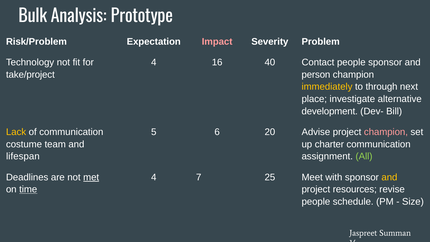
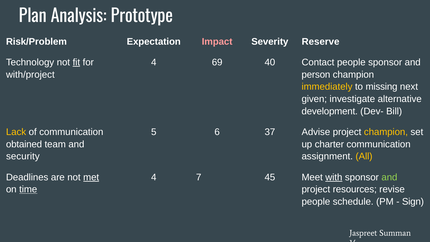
Bulk: Bulk -> Plan
Problem: Problem -> Reserve
fit underline: none -> present
16: 16 -> 69
take/project: take/project -> with/project
through: through -> missing
place: place -> given
20: 20 -> 37
champion at (386, 132) colour: pink -> yellow
costume: costume -> obtained
lifespan: lifespan -> security
All colour: light green -> yellow
25: 25 -> 45
with underline: none -> present
and at (389, 177) colour: yellow -> light green
Size: Size -> Sign
